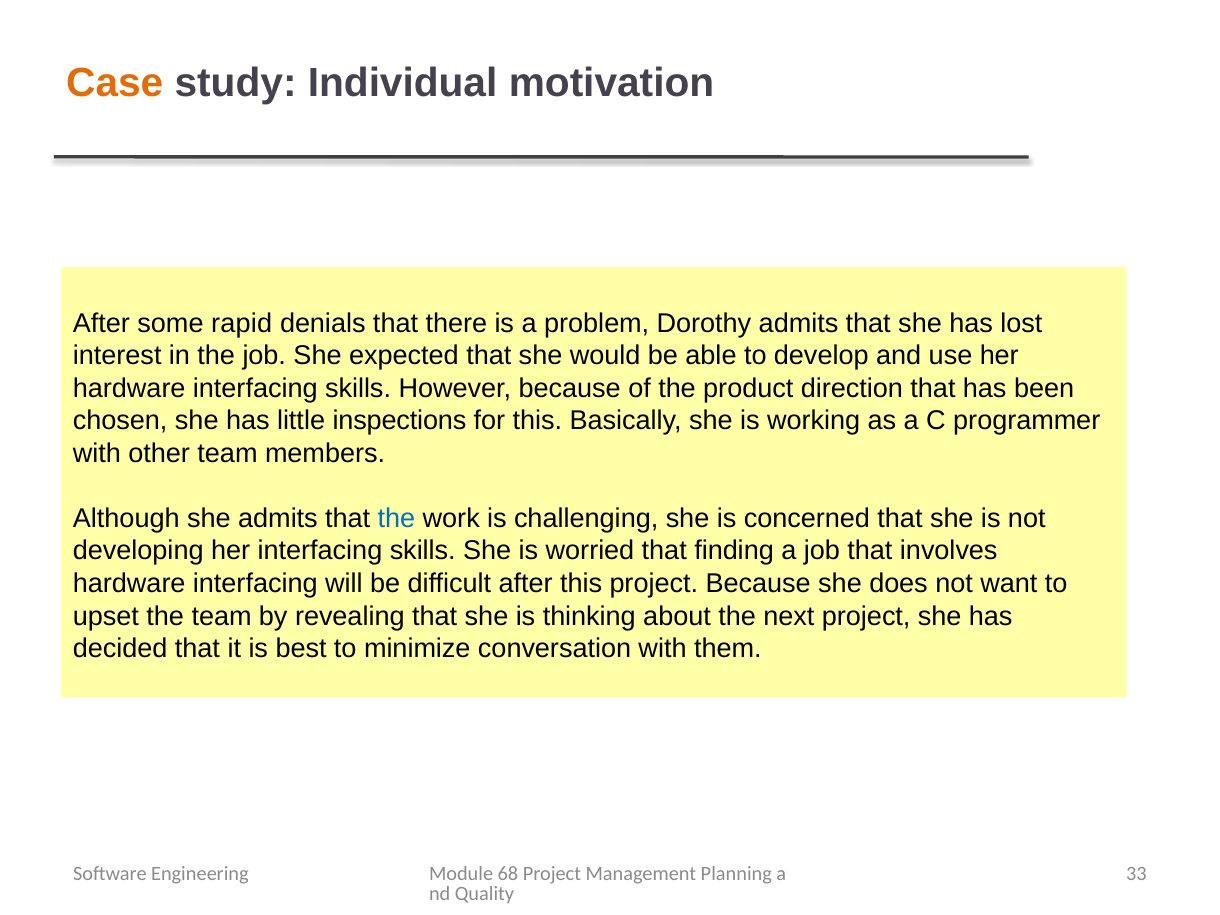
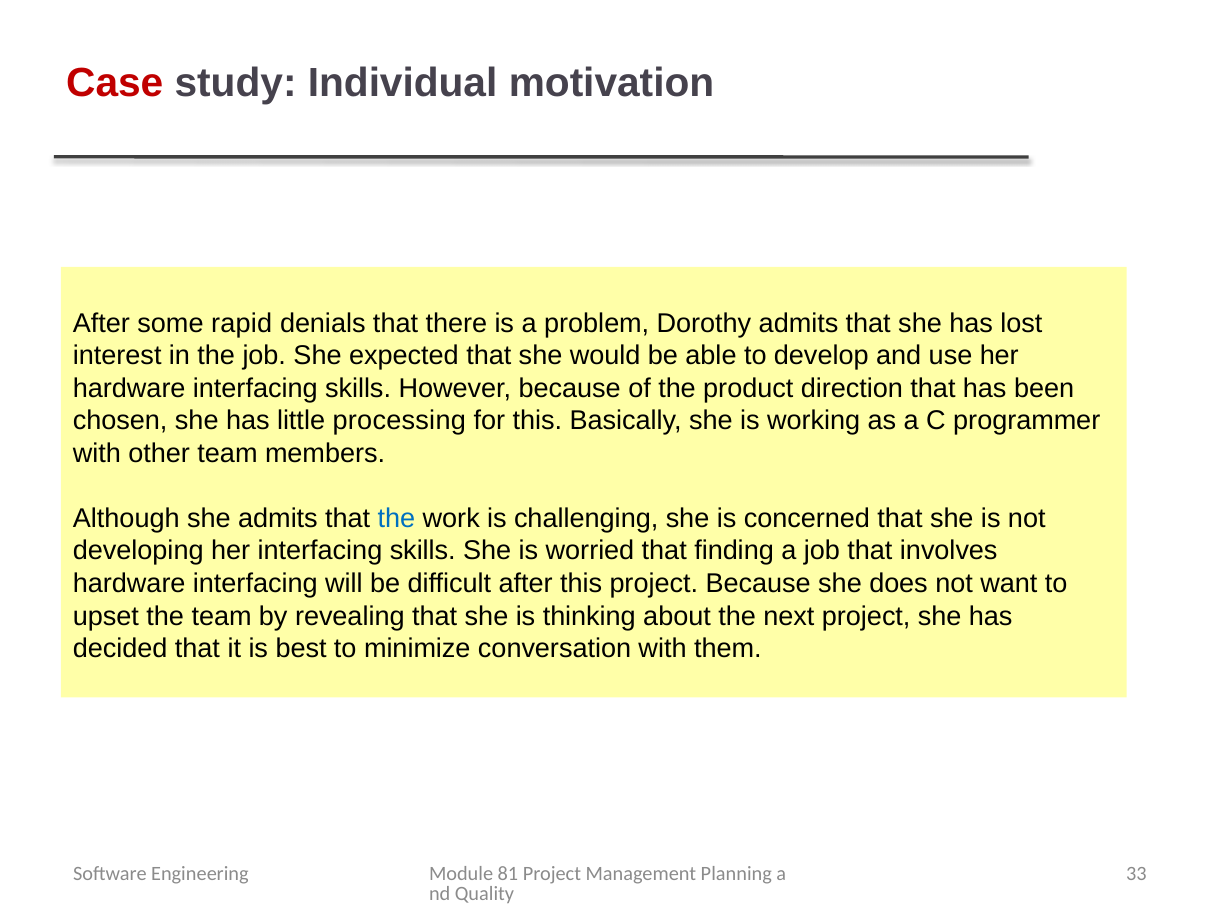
Case colour: orange -> red
inspections: inspections -> processing
68: 68 -> 81
